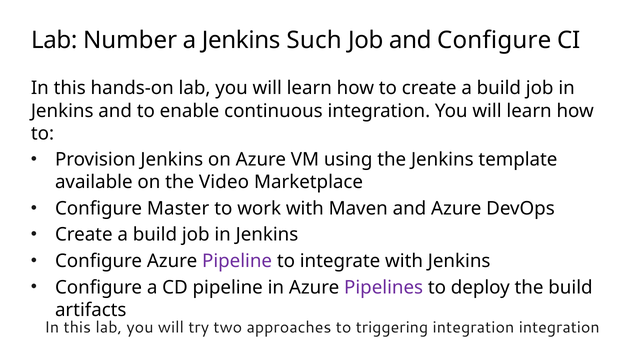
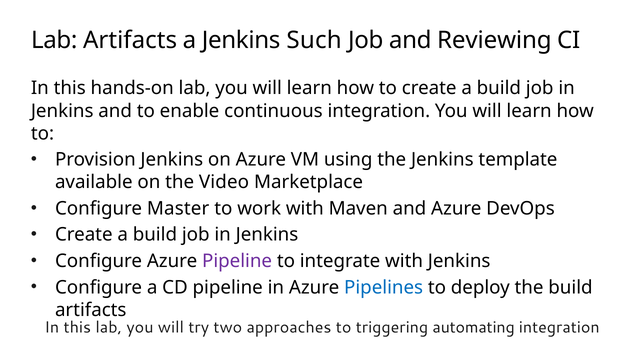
Lab Number: Number -> Artifacts
and Configure: Configure -> Reviewing
Pipelines colour: purple -> blue
triggering integration: integration -> automating
